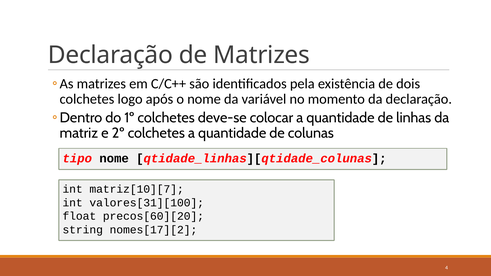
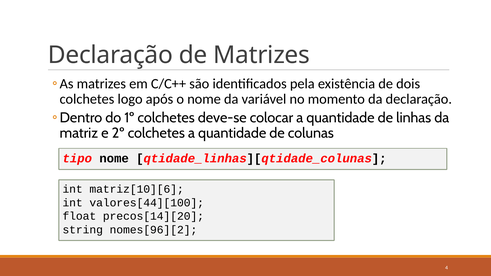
matriz[10][7: matriz[10][7 -> matriz[10][6
valores[31][100: valores[31][100 -> valores[44][100
precos[60][20: precos[60][20 -> precos[14][20
nomes[17][2: nomes[17][2 -> nomes[96][2
